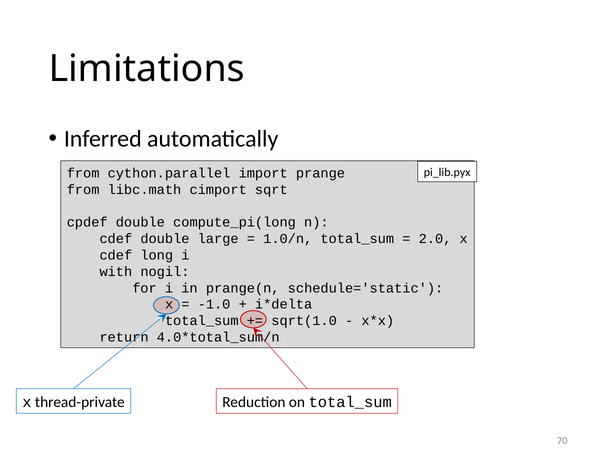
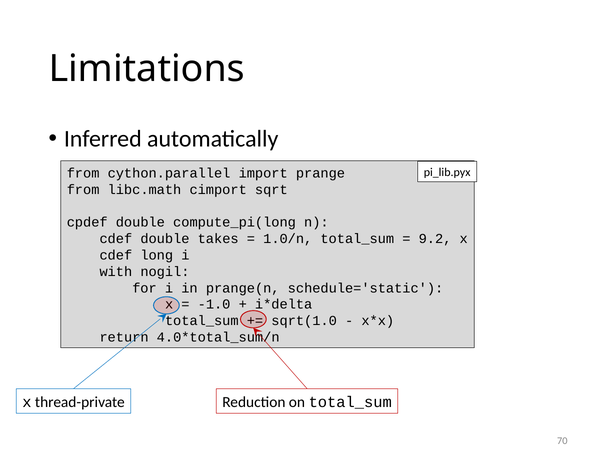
large: large -> takes
2.0: 2.0 -> 9.2
